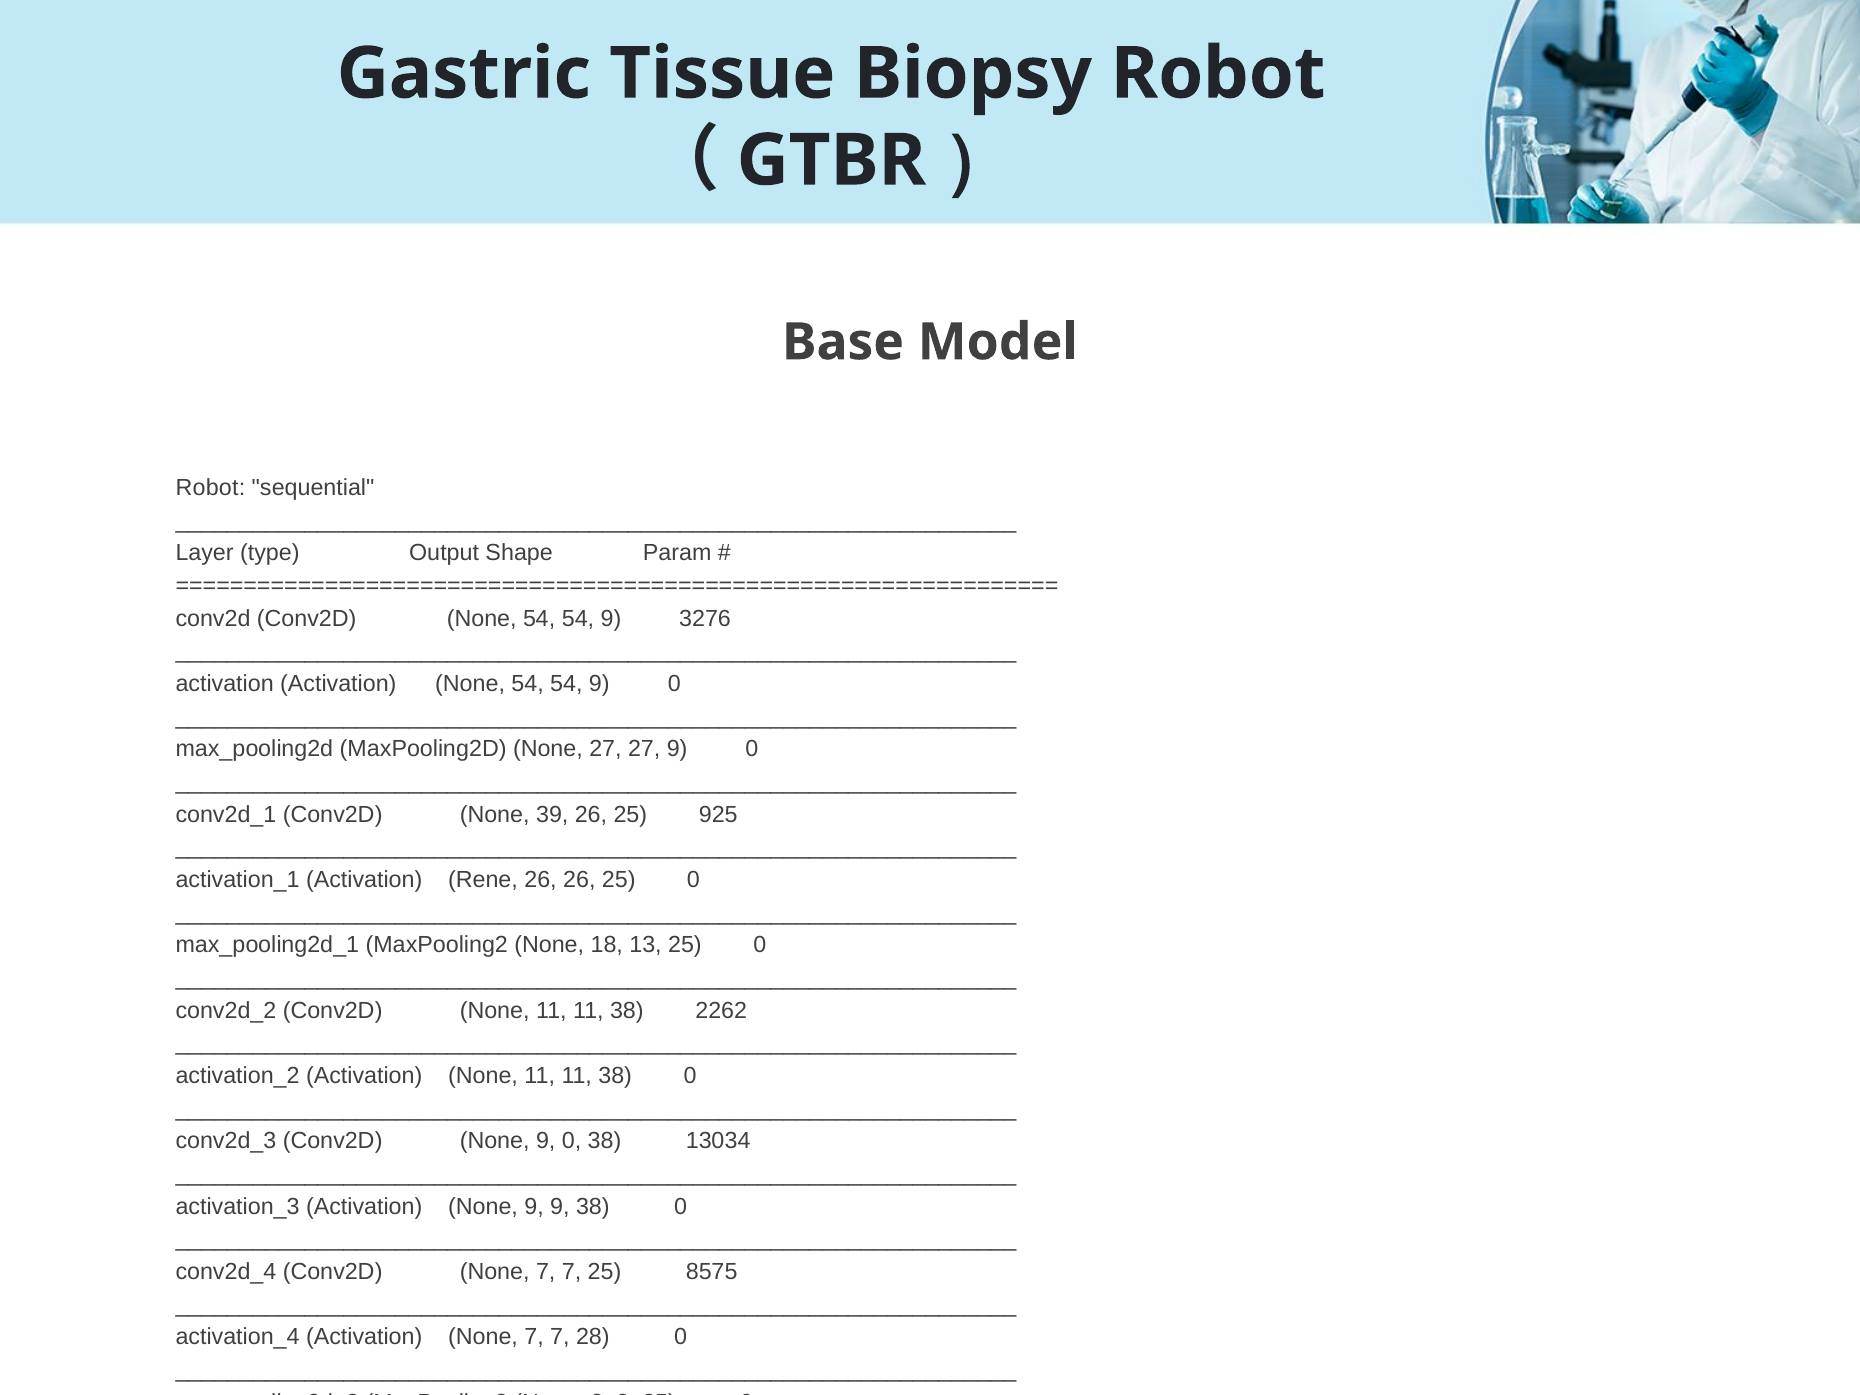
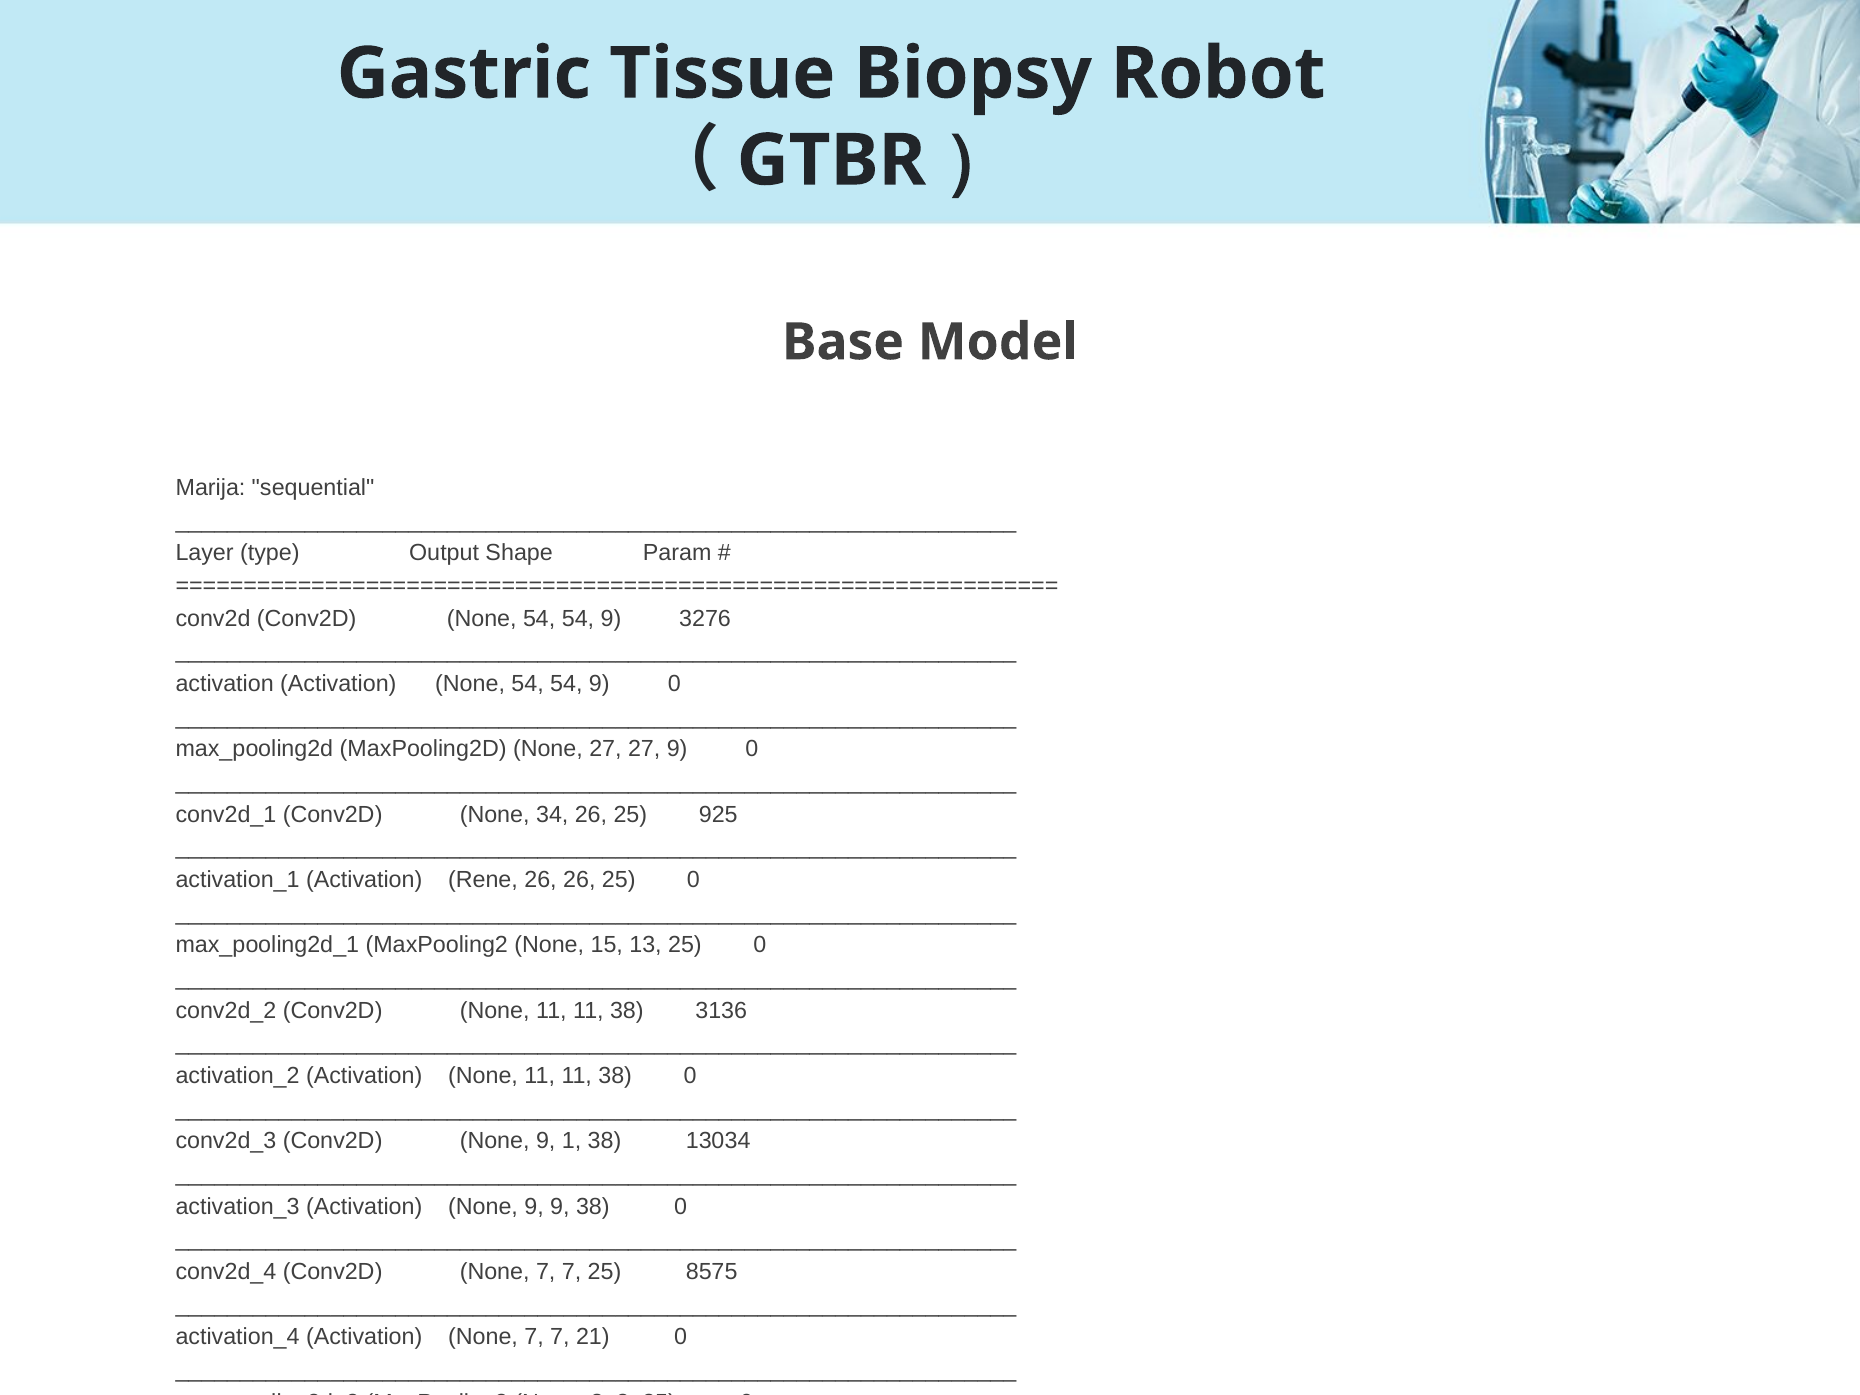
Robot at (210, 488): Robot -> Marija
39: 39 -> 34
18: 18 -> 15
2262: 2262 -> 3136
None 9 0: 0 -> 1
28: 28 -> 21
